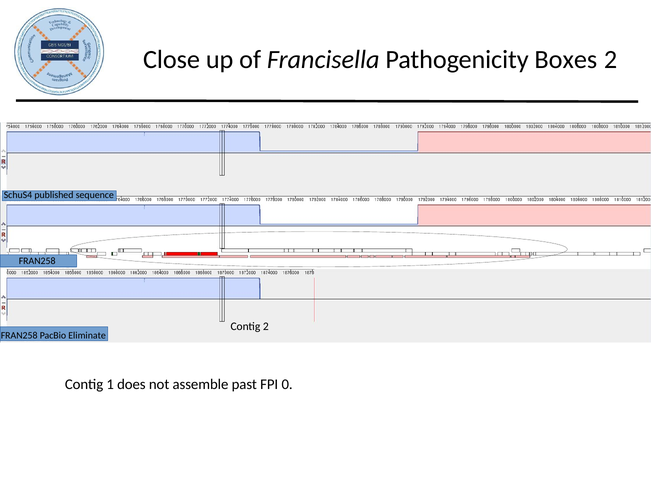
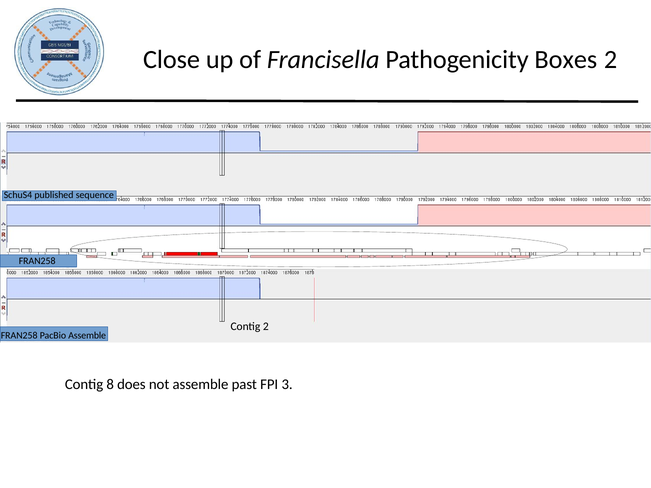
PacBio Eliminate: Eliminate -> Assemble
1: 1 -> 8
0: 0 -> 3
